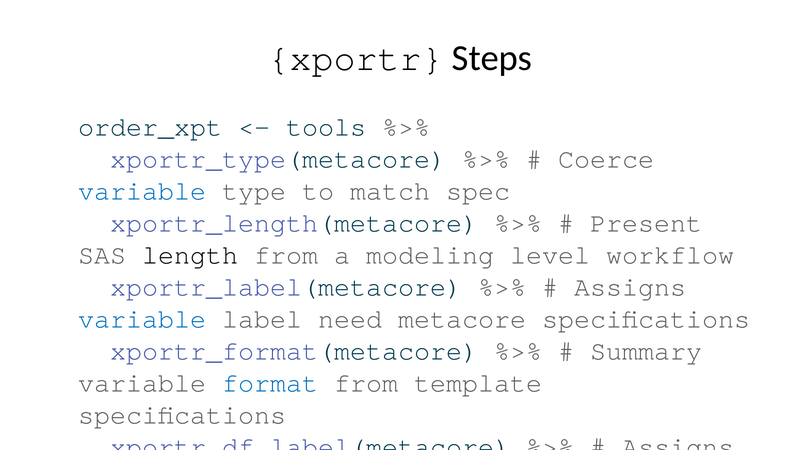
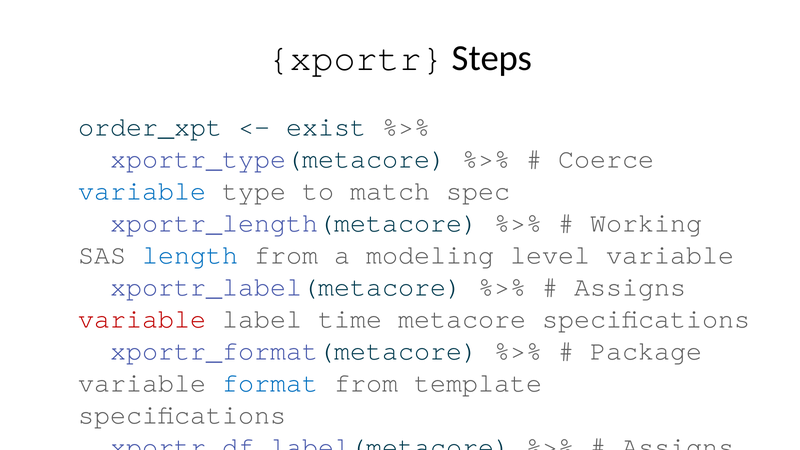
tools: tools -> exist
Present: Present -> Working
length colour: black -> blue
level workflow: workflow -> variable
variable at (142, 319) colour: blue -> red
need: need -> time
Summary: Summary -> Package
